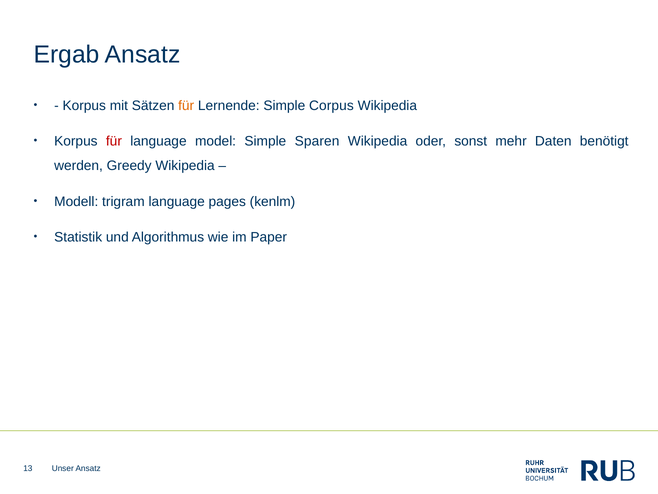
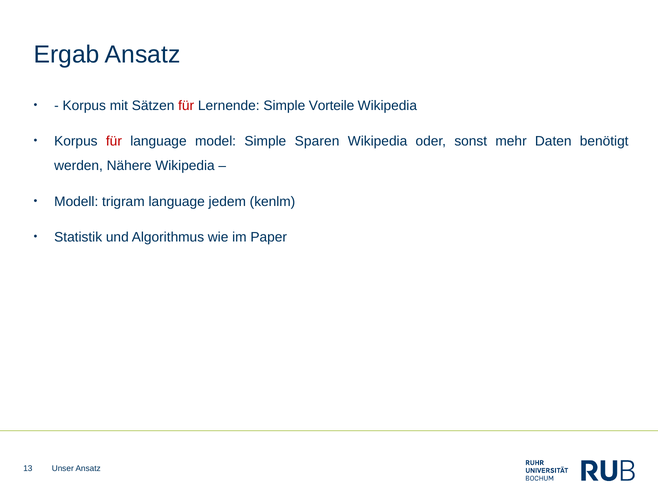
für at (186, 105) colour: orange -> red
Corpus: Corpus -> Vorteile
Greedy: Greedy -> Nähere
pages: pages -> jedem
